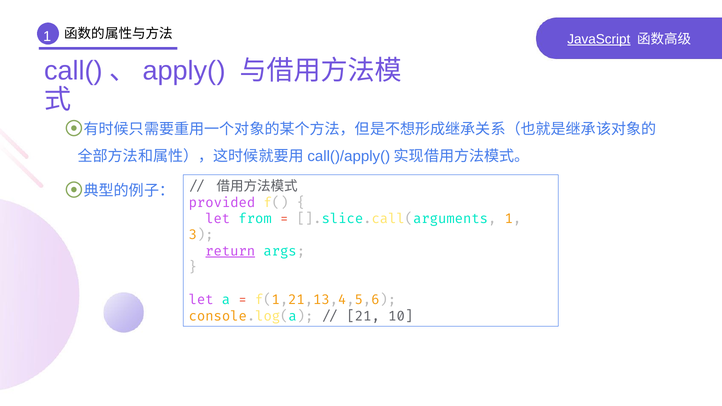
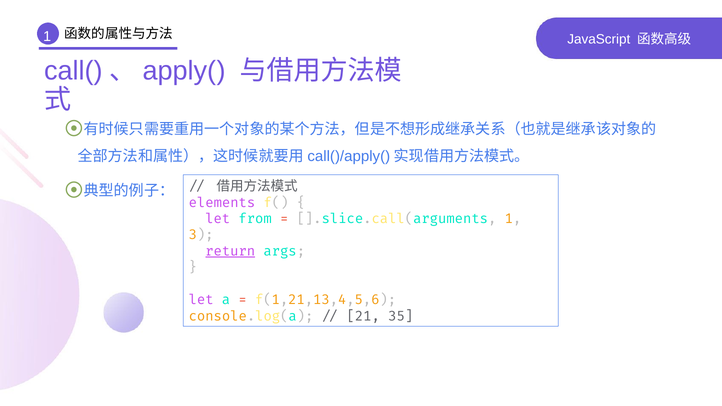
JavaScript underline: present -> none
provided: provided -> elements
10: 10 -> 35
